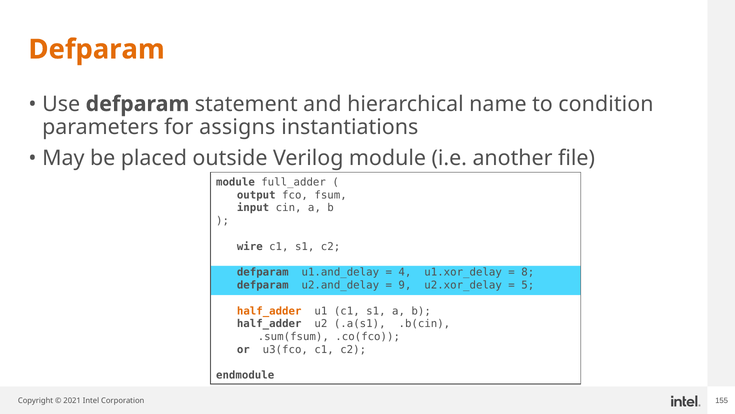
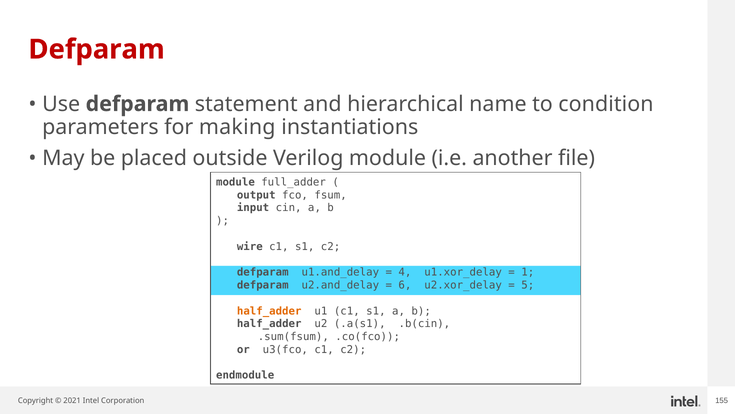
Defparam at (97, 49) colour: orange -> red
assigns: assigns -> making
8: 8 -> 1
9: 9 -> 6
